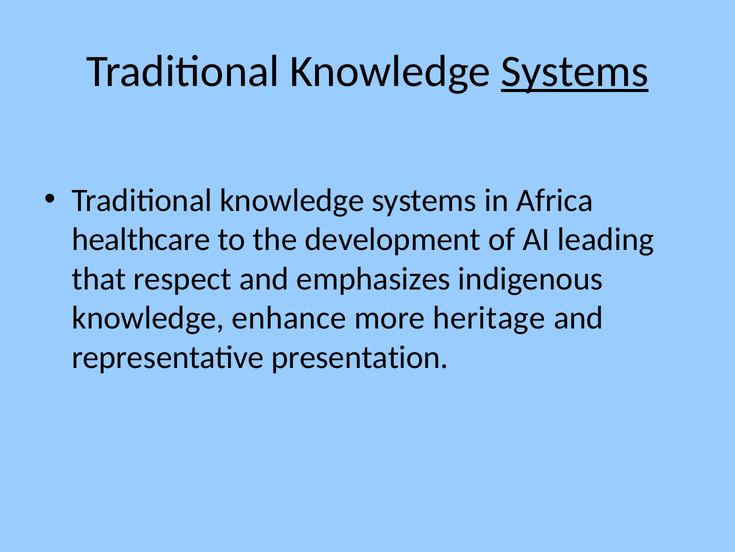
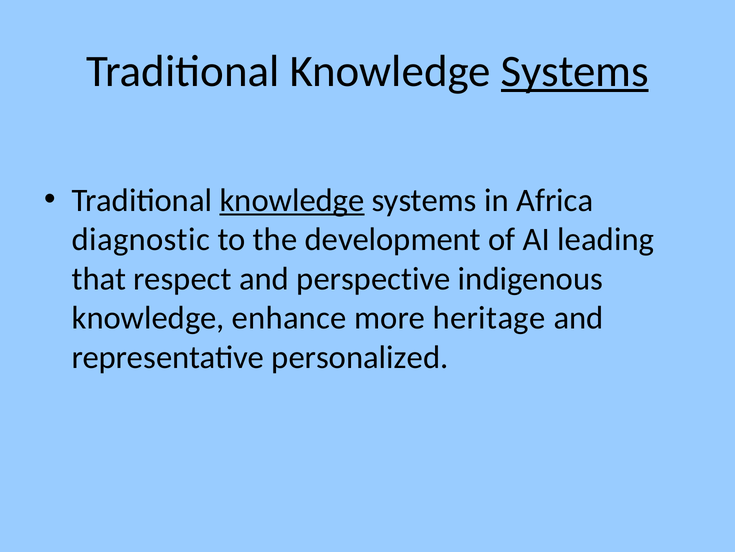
knowledge at (292, 200) underline: none -> present
healthcare: healthcare -> diagnostic
emphasizes: emphasizes -> perspective
presentation: presentation -> personalized
